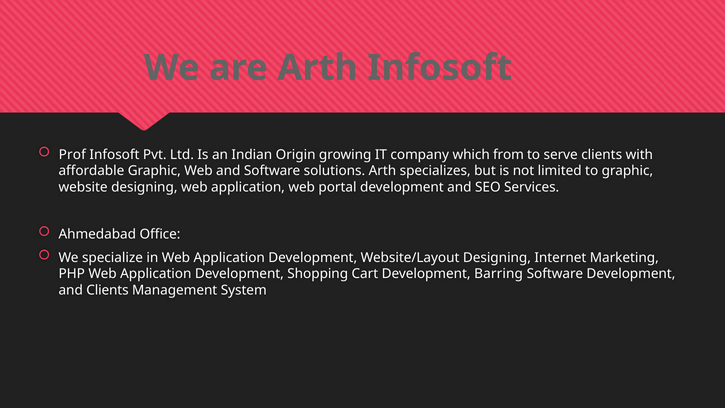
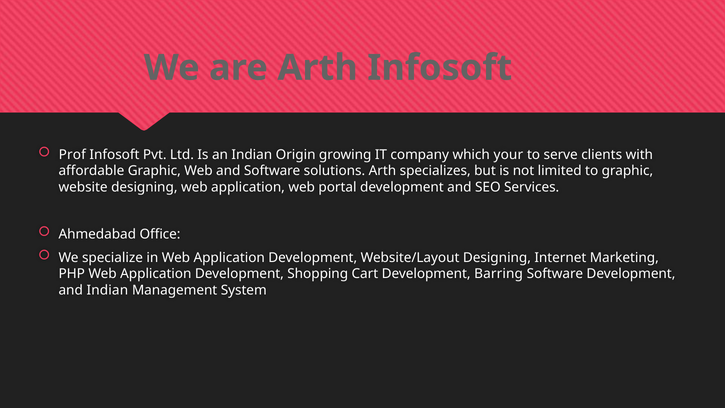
from: from -> your
and Clients: Clients -> Indian
